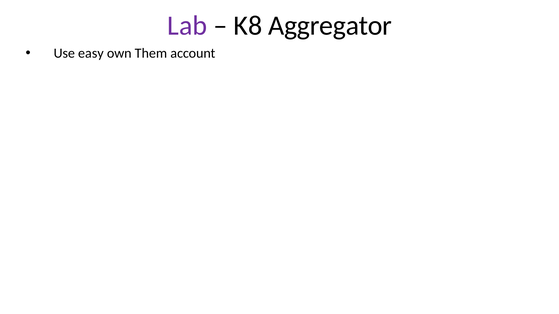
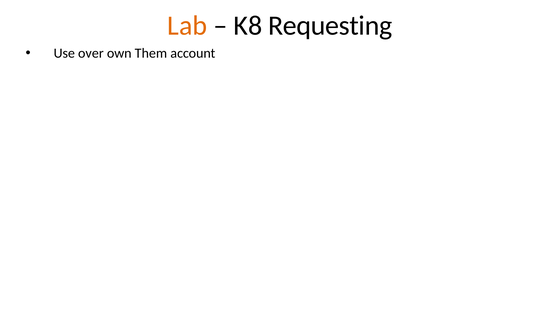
Lab colour: purple -> orange
Aggregator: Aggregator -> Requesting
easy: easy -> over
